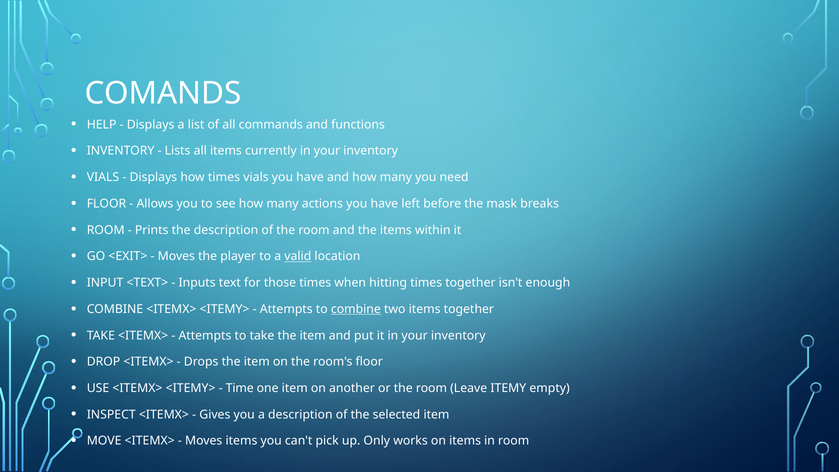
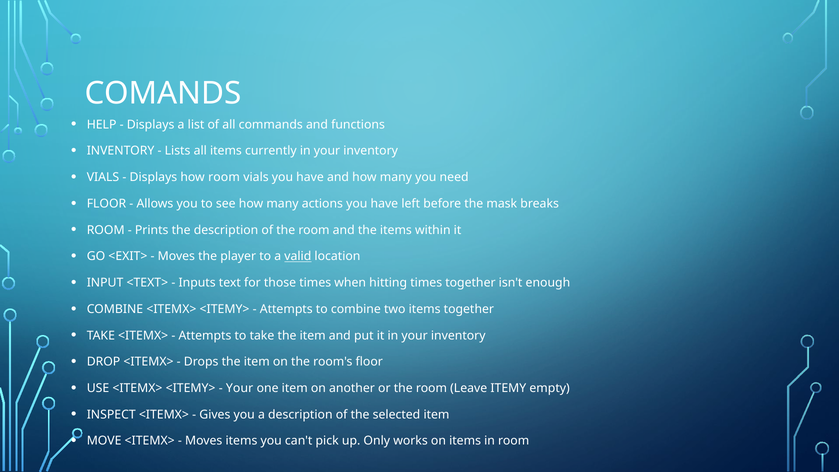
how times: times -> room
combine at (356, 309) underline: present -> none
Time at (240, 388): Time -> Your
